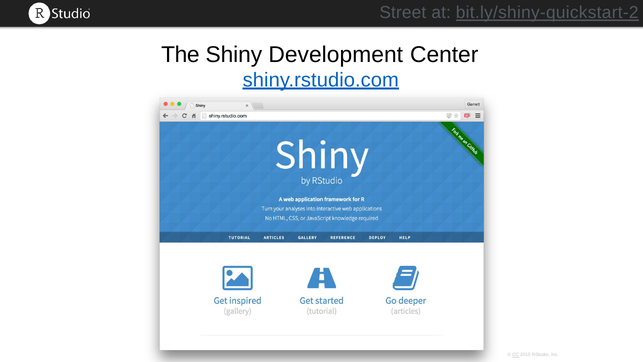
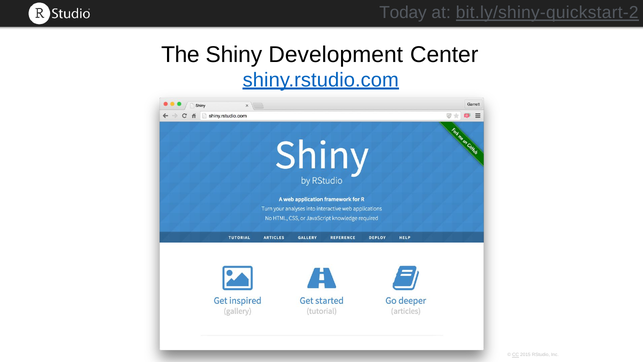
Street: Street -> Today
